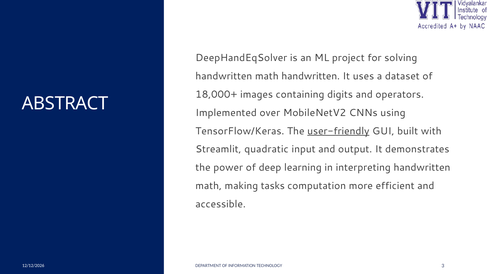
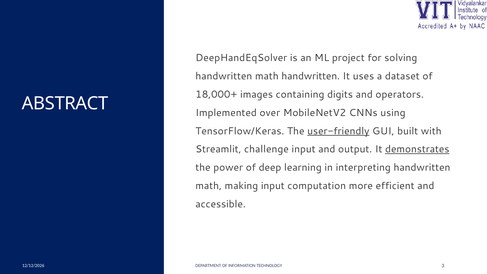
quadratic: quadratic -> challenge
demonstrates underline: none -> present
making tasks: tasks -> input
